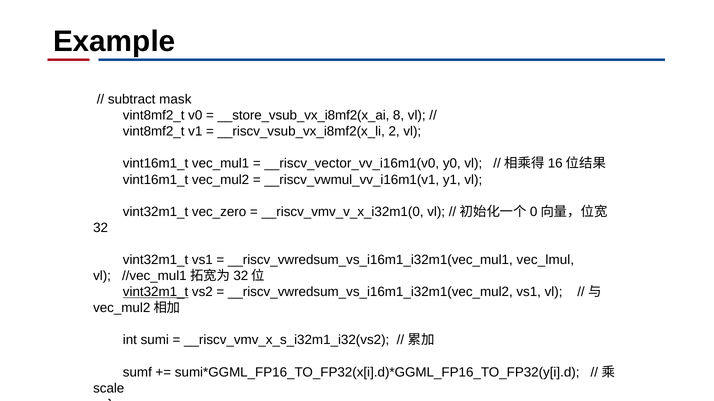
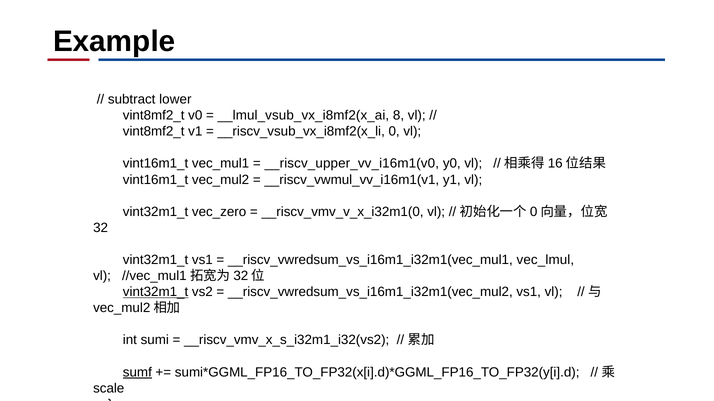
mask: mask -> lower
__store_vsub_vx_i8mf2(x_ai: __store_vsub_vx_i8mf2(x_ai -> __lmul_vsub_vx_i8mf2(x_ai
2: 2 -> 0
__riscv_vector_vv_i16m1(v0: __riscv_vector_vv_i16m1(v0 -> __riscv_upper_vv_i16m1(v0
sumf underline: none -> present
